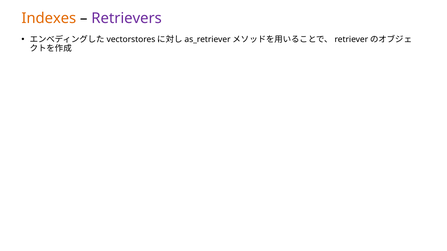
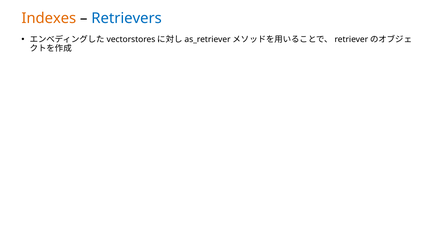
Retrievers colour: purple -> blue
